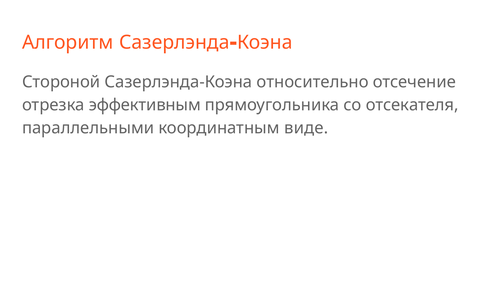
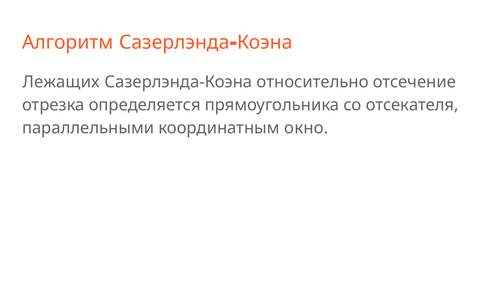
Стороной: Стороной -> Лежащих
эффективным: эффективным -> определяется
виде: виде -> окно
